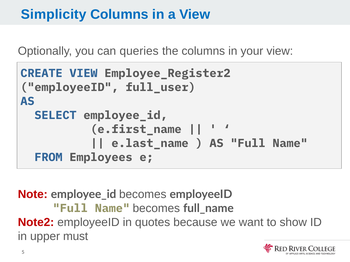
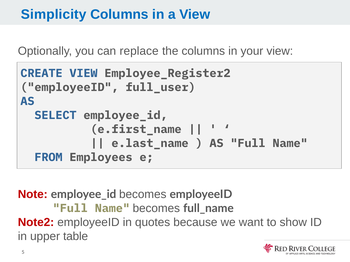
queries: queries -> replace
must: must -> table
